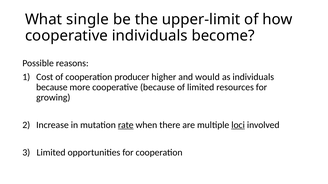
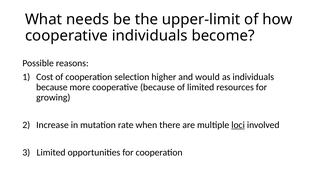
single: single -> needs
producer: producer -> selection
rate underline: present -> none
